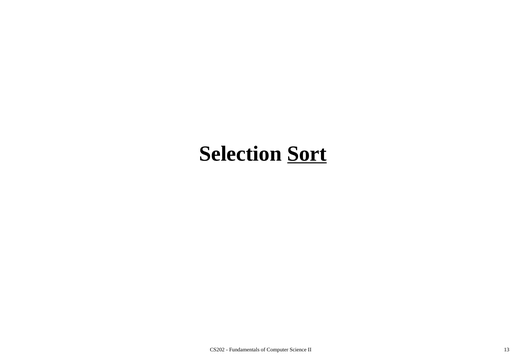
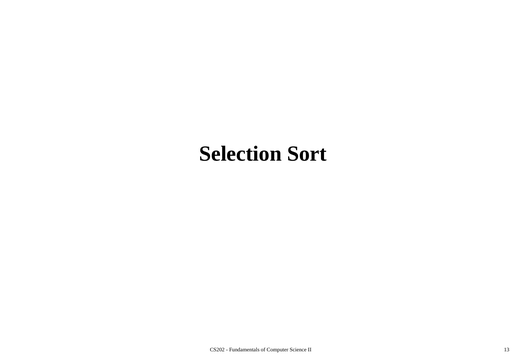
Sort underline: present -> none
